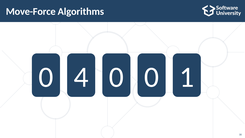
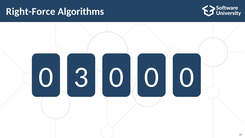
Move-Force: Move-Force -> Right-Force
4: 4 -> 3
0 0 1: 1 -> 0
